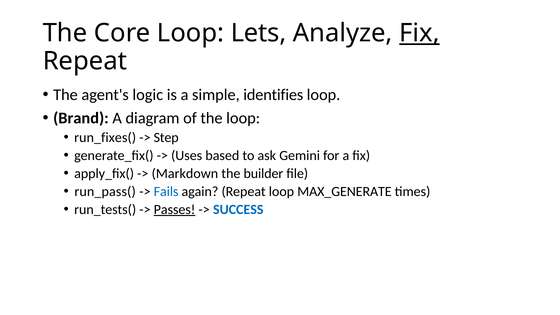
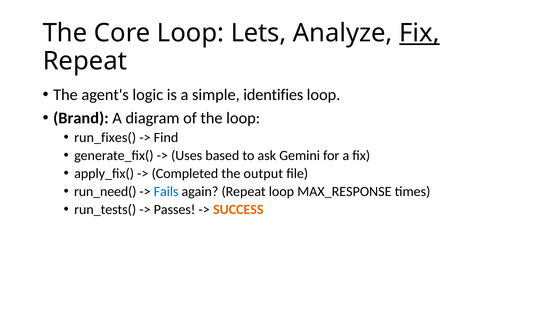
Step: Step -> Find
Markdown: Markdown -> Completed
builder: builder -> output
run_pass(: run_pass( -> run_need(
MAX_GENERATE: MAX_GENERATE -> MAX_RESPONSE
Passes underline: present -> none
SUCCESS colour: blue -> orange
